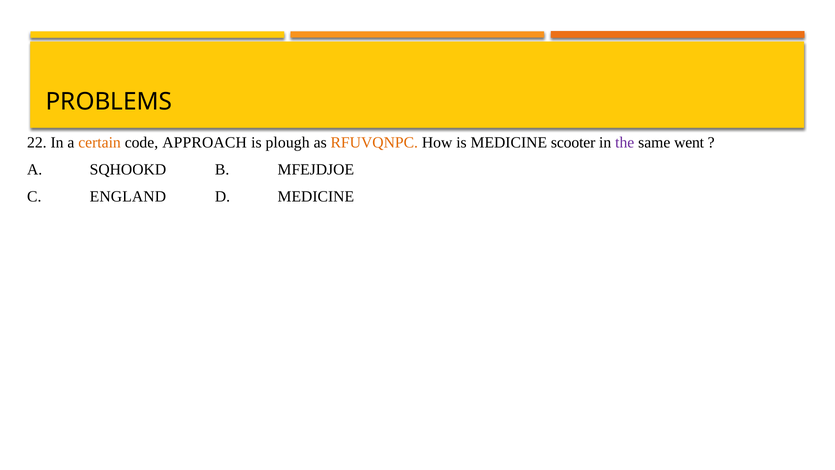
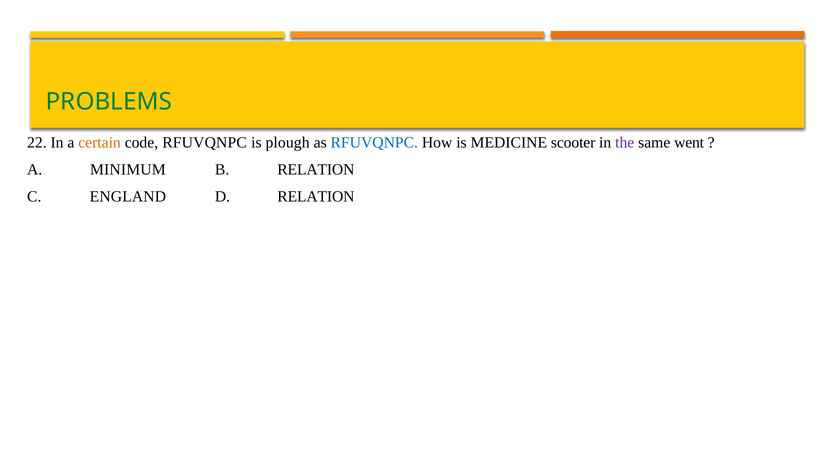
PROBLEMS colour: black -> green
code APPROACH: APPROACH -> RFUVQNPC
RFUVQNPC at (374, 143) colour: orange -> blue
SQHOOKD: SQHOOKD -> MINIMUM
B MFEJDJOE: MFEJDJOE -> RELATION
D MEDICINE: MEDICINE -> RELATION
